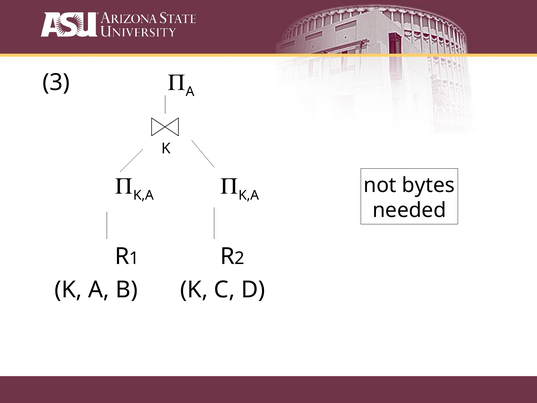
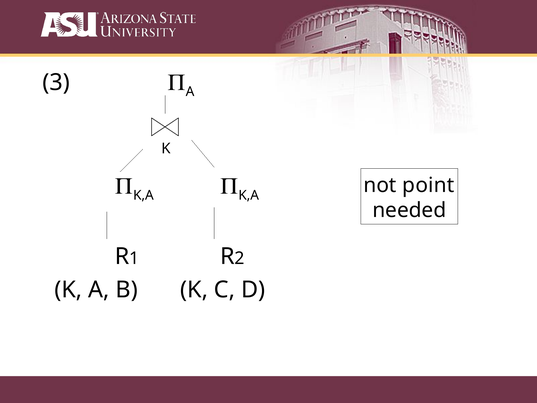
bytes: bytes -> point
